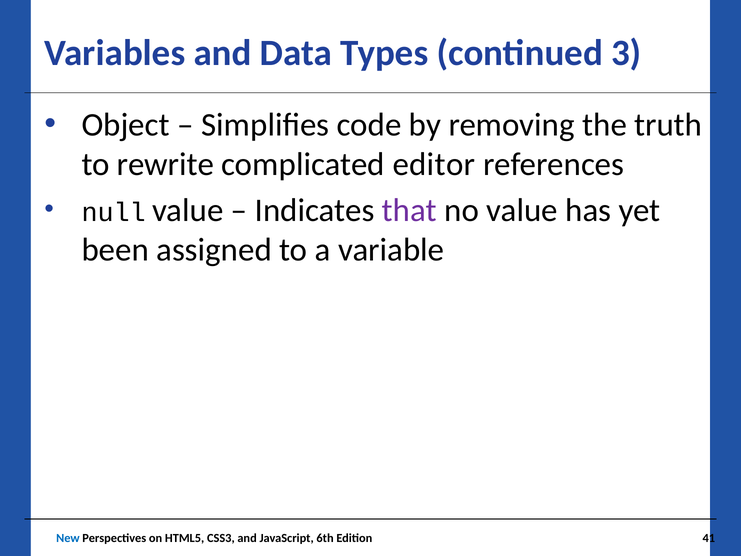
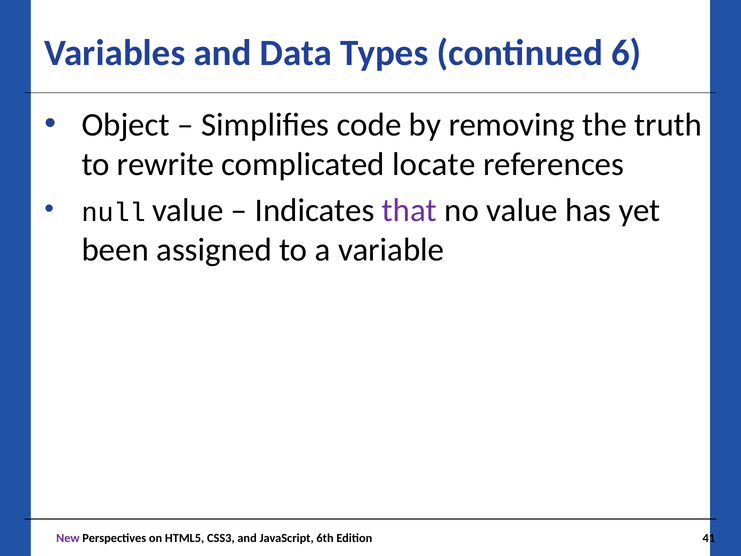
3: 3 -> 6
editor: editor -> locate
New colour: blue -> purple
